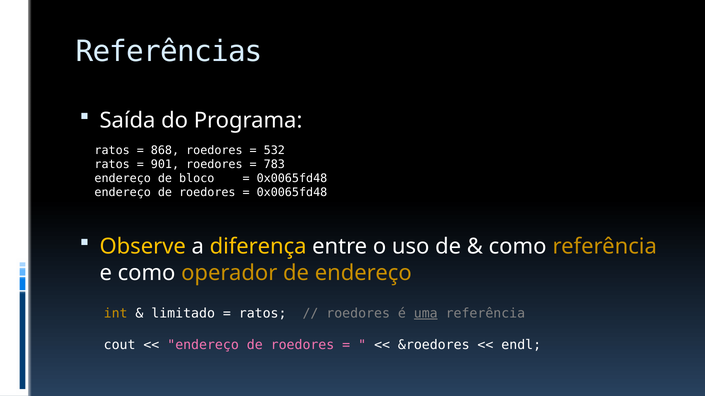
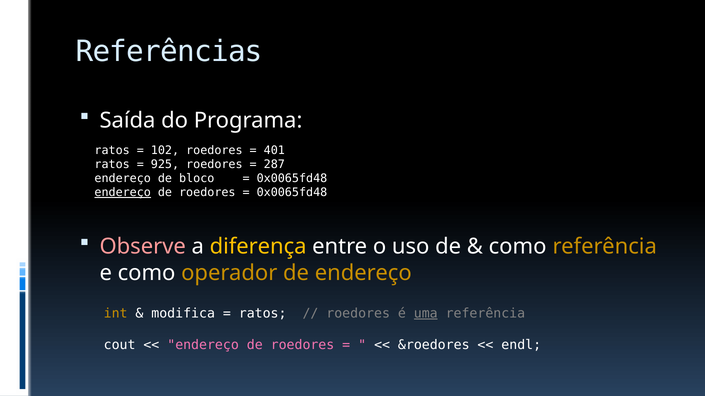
868: 868 -> 102
532: 532 -> 401
901: 901 -> 925
783: 783 -> 287
endereço at (123, 193) underline: none -> present
Observe colour: yellow -> pink
limitado: limitado -> modifica
